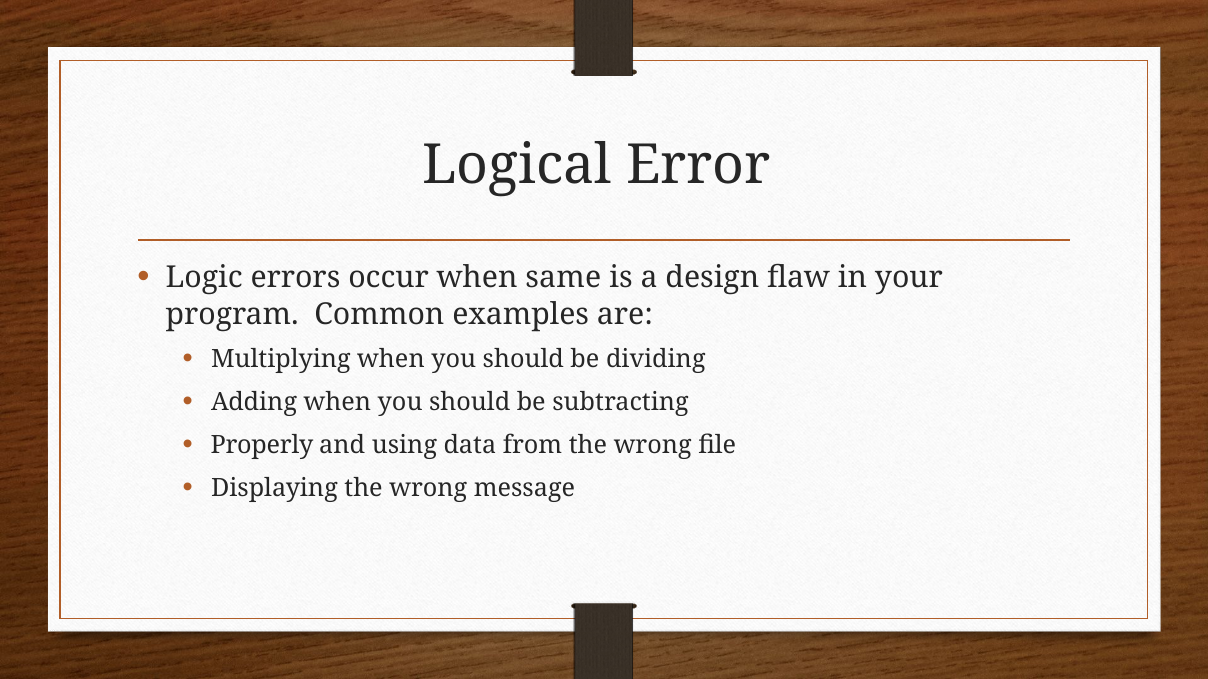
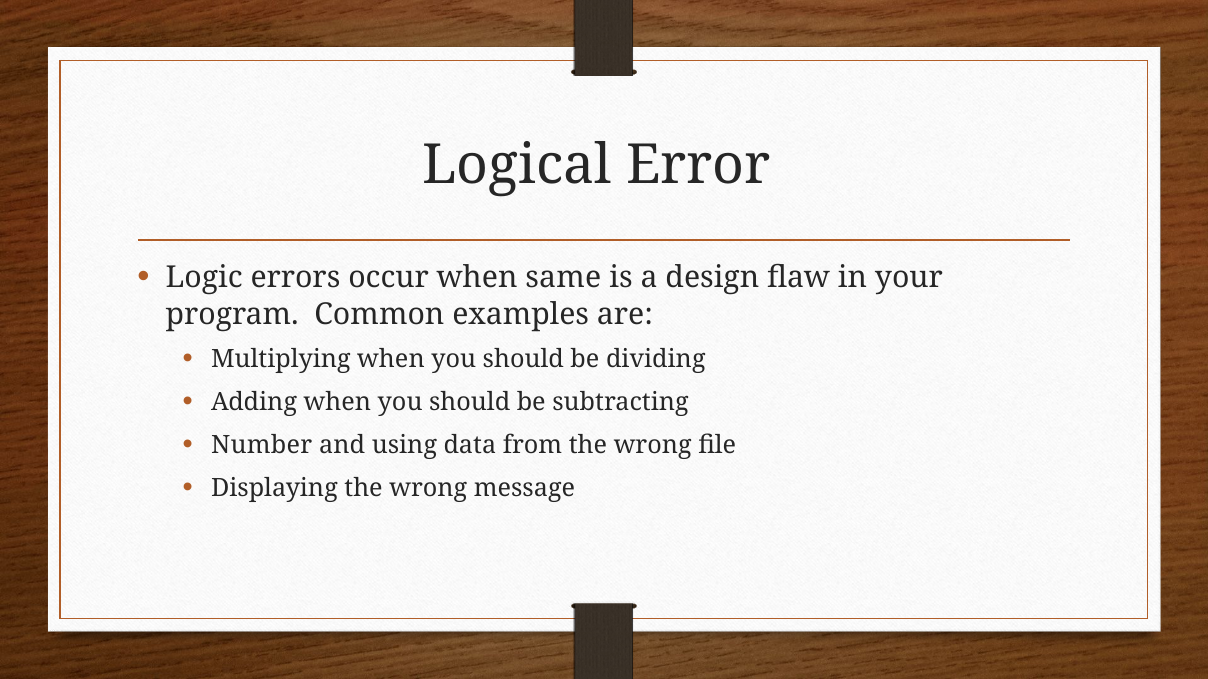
Properly: Properly -> Number
